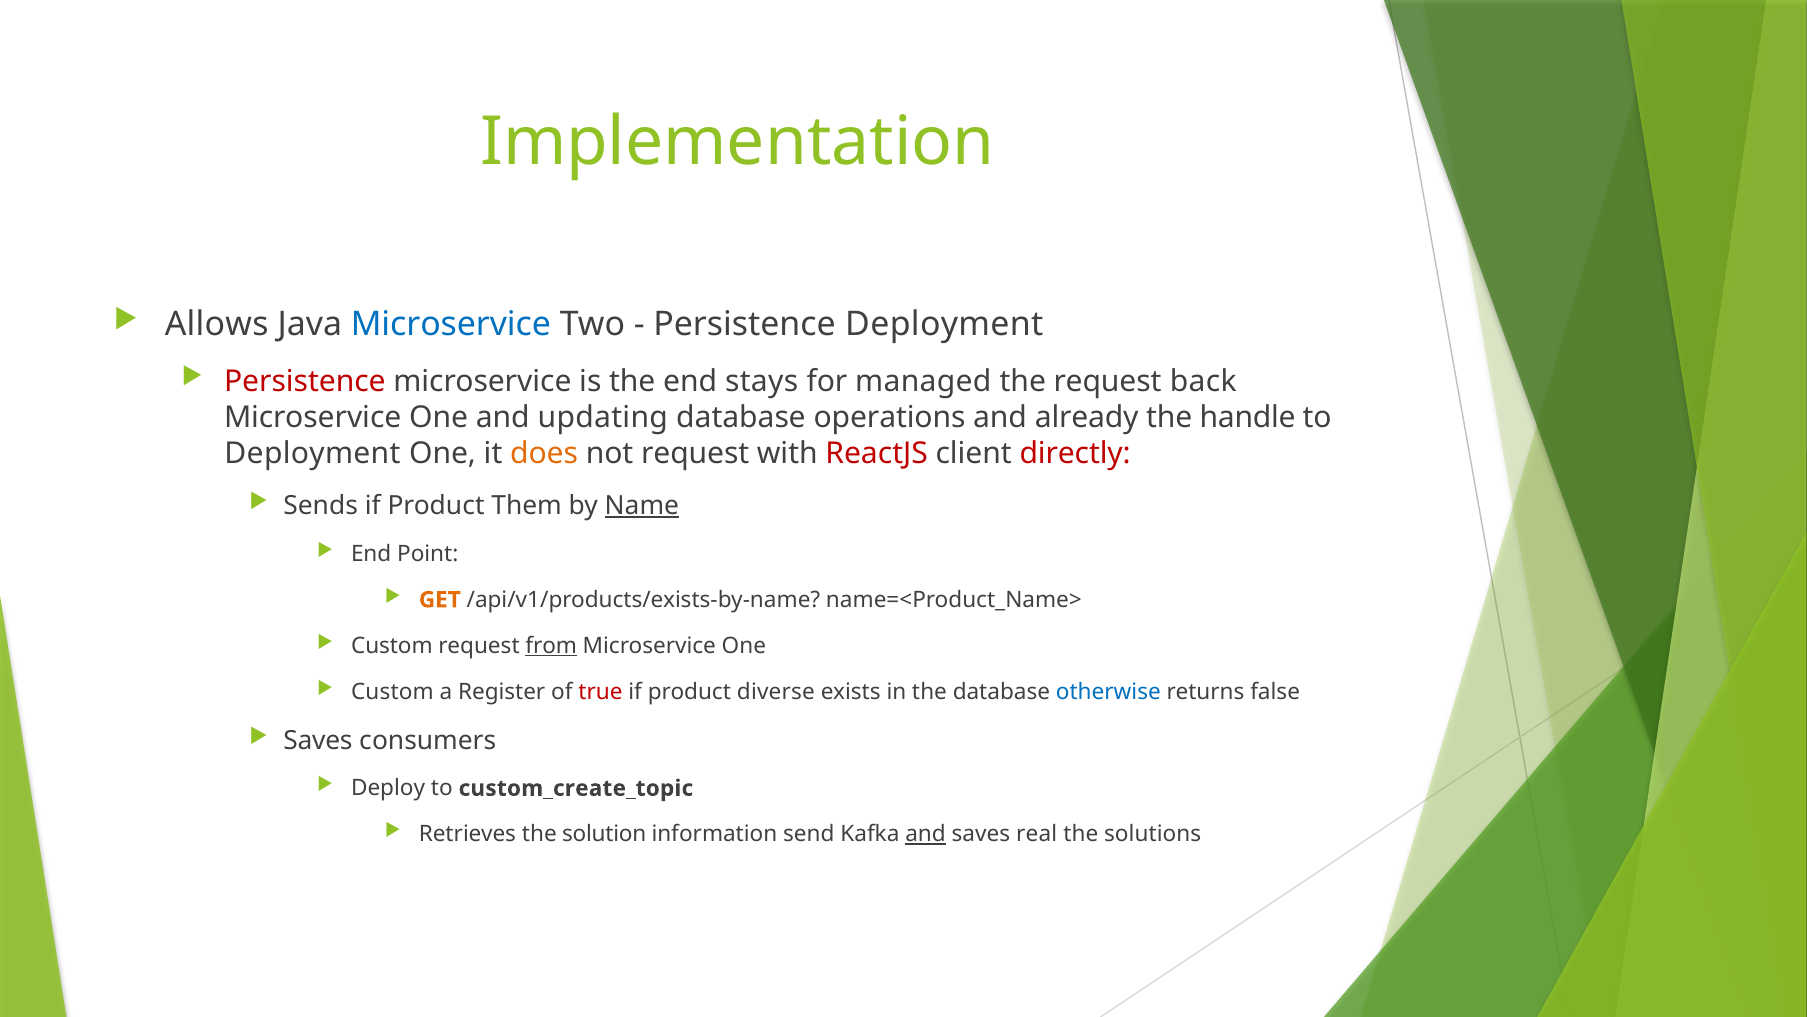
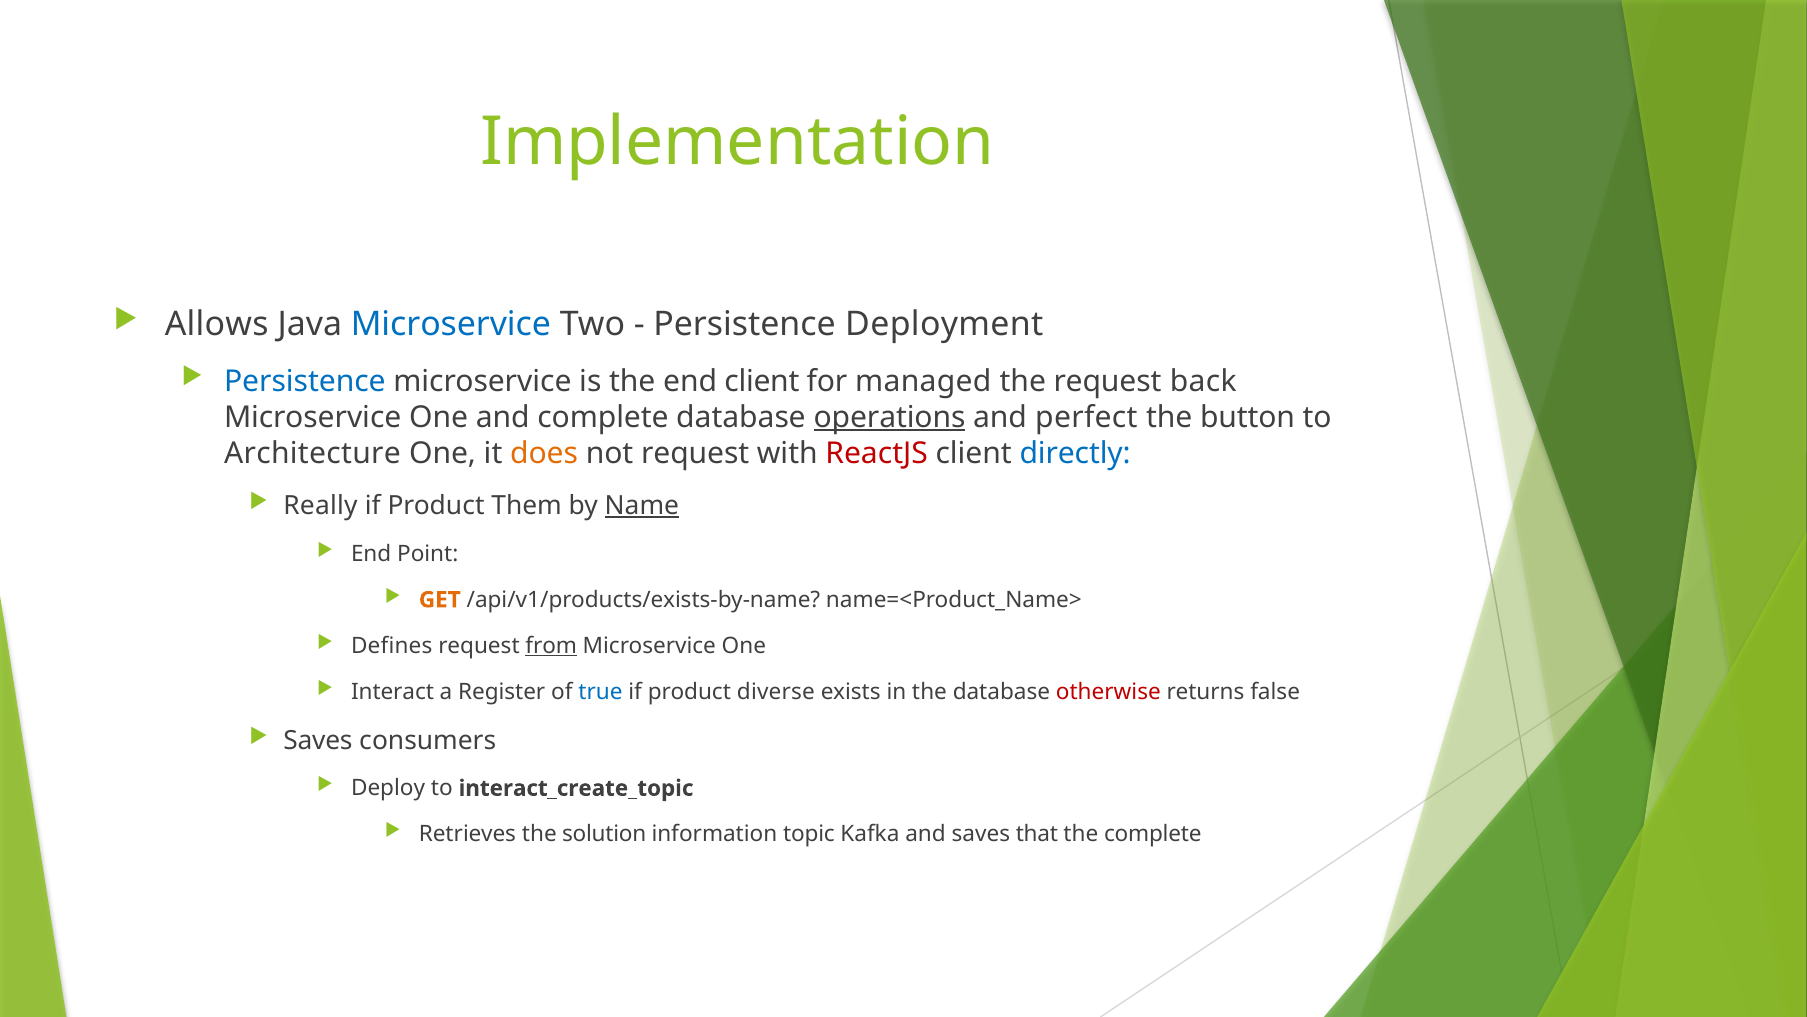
Persistence at (305, 381) colour: red -> blue
end stays: stays -> client
and updating: updating -> complete
operations underline: none -> present
already: already -> perfect
handle: handle -> button
Deployment at (312, 453): Deployment -> Architecture
directly colour: red -> blue
Sends: Sends -> Really
Custom at (392, 645): Custom -> Defines
Custom at (392, 691): Custom -> Interact
true colour: red -> blue
otherwise colour: blue -> red
custom_create_topic: custom_create_topic -> interact_create_topic
send: send -> topic
and at (926, 834) underline: present -> none
real: real -> that
the solutions: solutions -> complete
